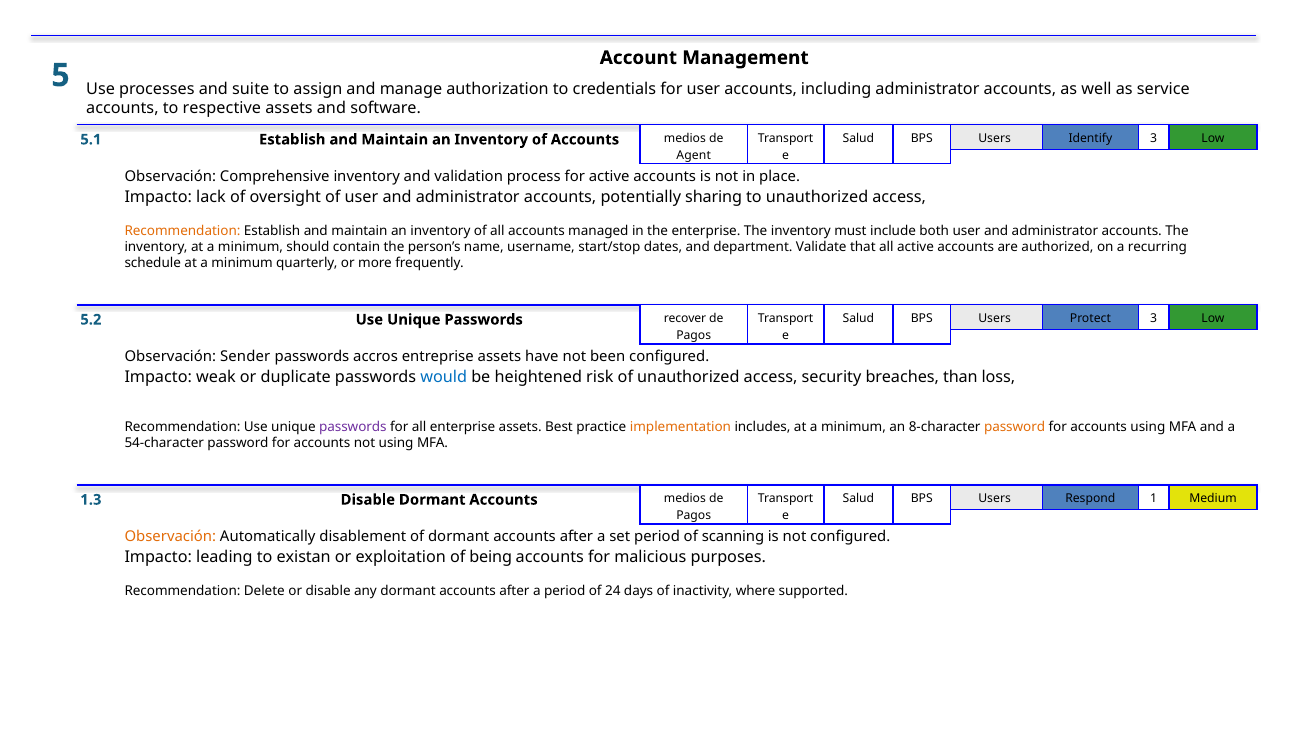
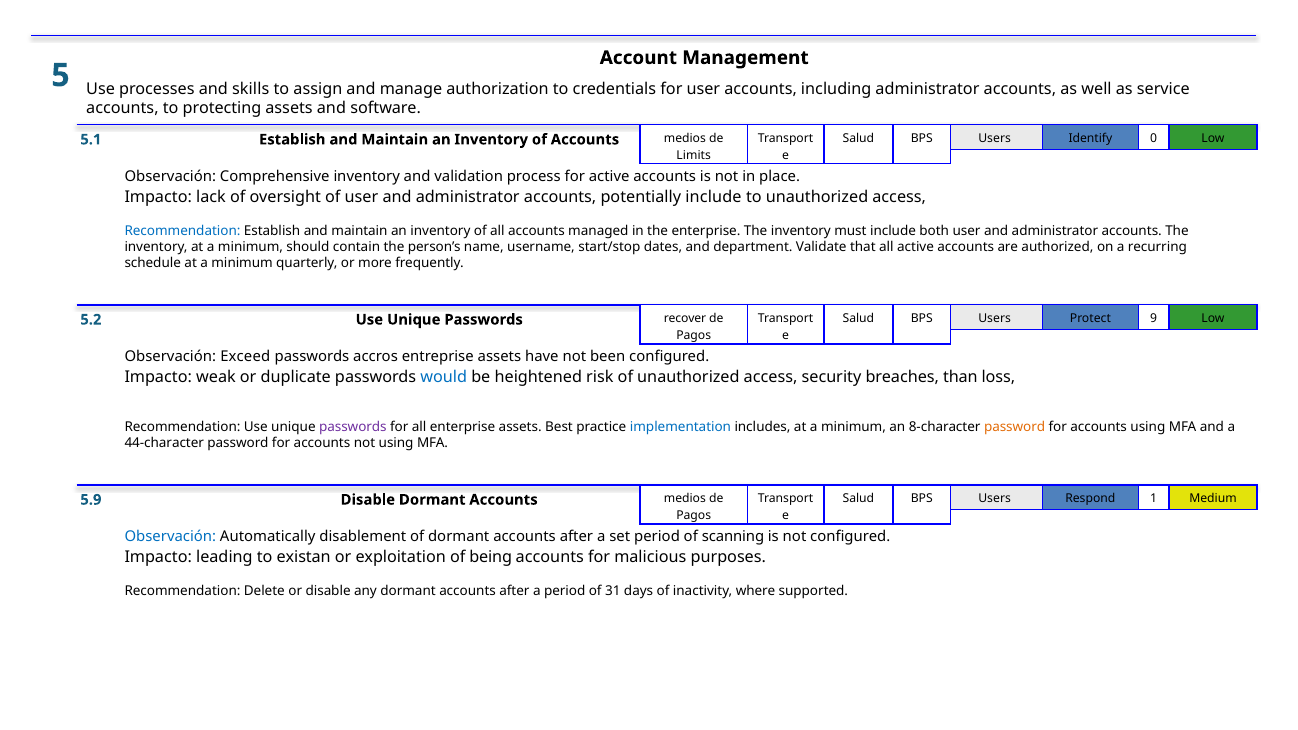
suite: suite -> skills
respective: respective -> protecting
Identify 3: 3 -> 0
Agent: Agent -> Limits
potentially sharing: sharing -> include
Recommendation at (182, 231) colour: orange -> blue
Protect 3: 3 -> 9
Sender: Sender -> Exceed
implementation colour: orange -> blue
54-character: 54-character -> 44-character
1.3: 1.3 -> 5.9
Observación at (170, 537) colour: orange -> blue
24: 24 -> 31
